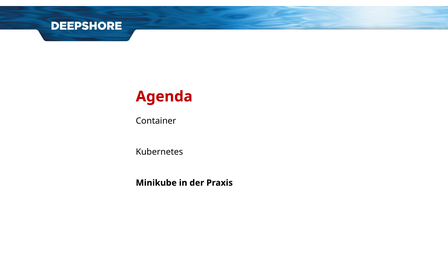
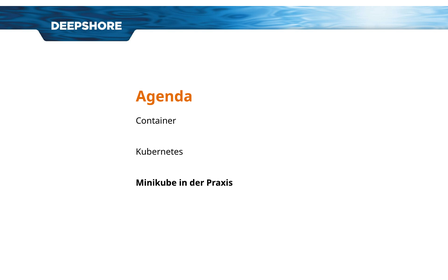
Agenda colour: red -> orange
